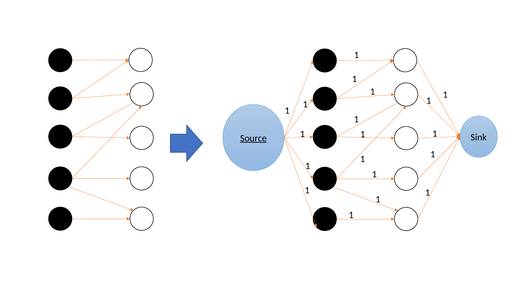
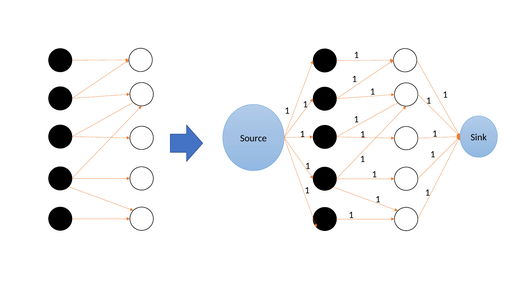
Source underline: present -> none
